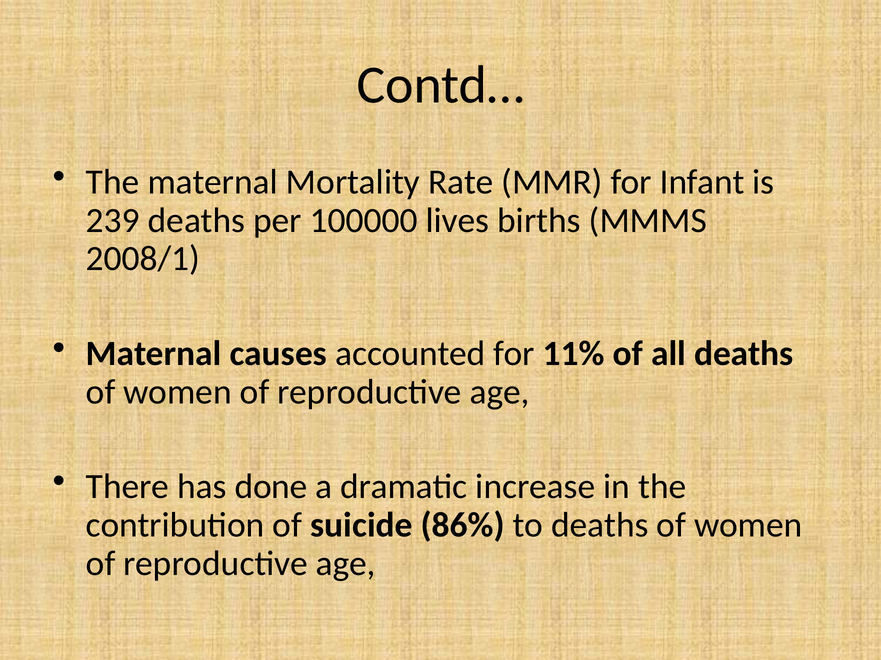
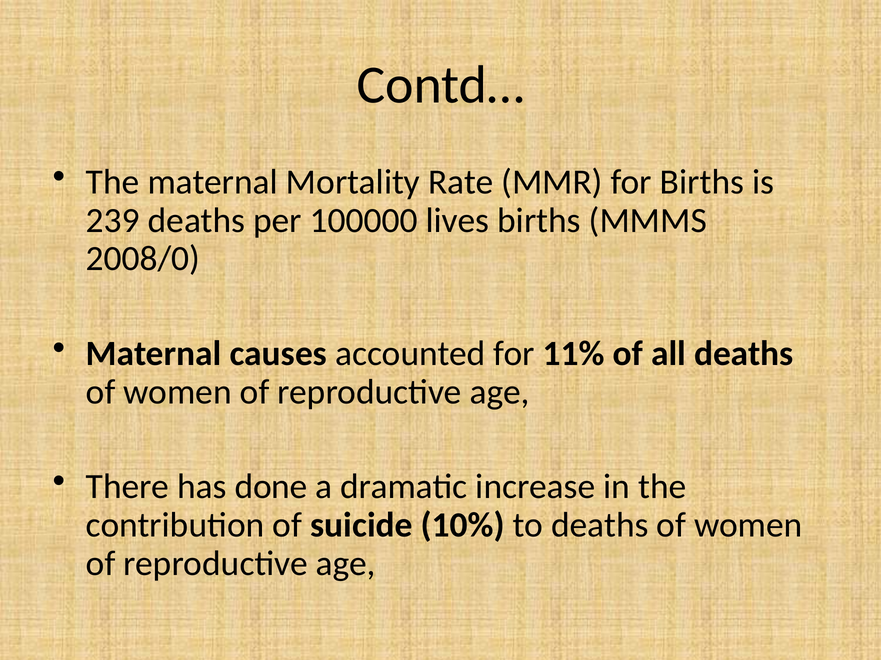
for Infant: Infant -> Births
2008/1: 2008/1 -> 2008/0
86%: 86% -> 10%
